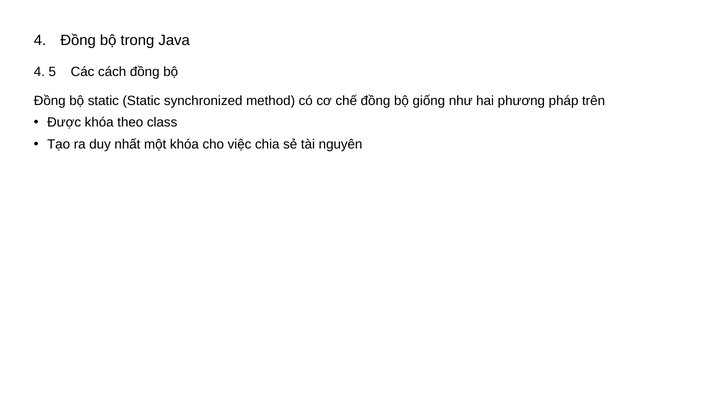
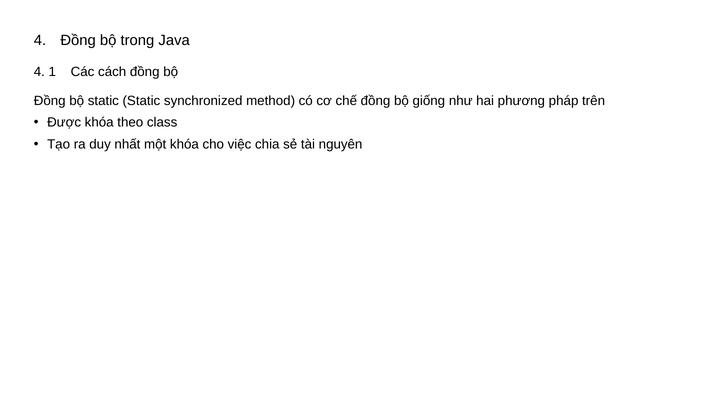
5: 5 -> 1
